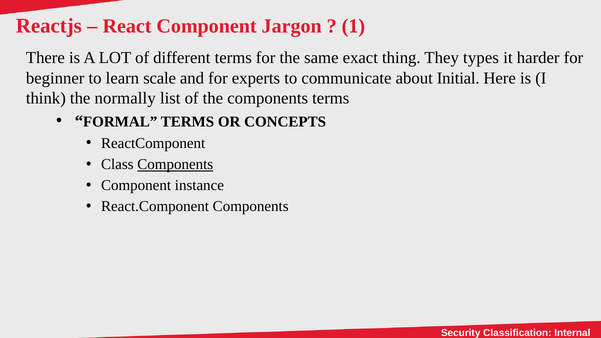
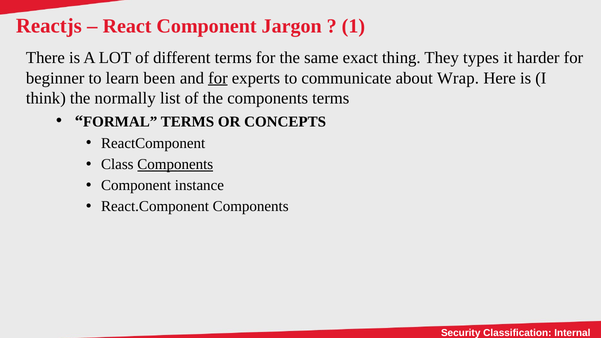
scale: scale -> been
for at (218, 78) underline: none -> present
Initial: Initial -> Wrap
